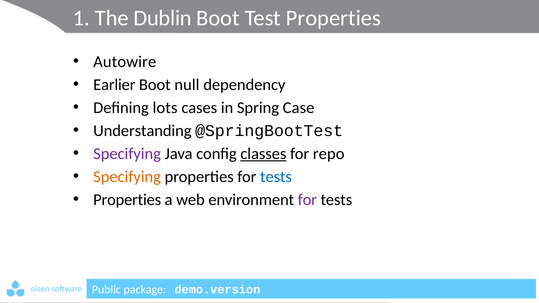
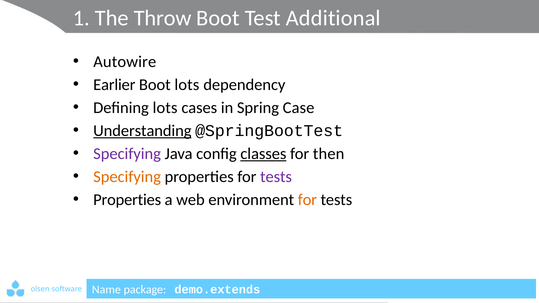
Dublin: Dublin -> Throw
Properties at (333, 18): Properties -> Additional
Boot null: null -> lots
Understanding underline: none -> present
repo: repo -> then
tests at (276, 177) colour: blue -> purple
for at (307, 200) colour: purple -> orange
Public: Public -> Name
demo.version: demo.version -> demo.extends
